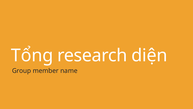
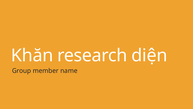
Tổng: Tổng -> Khăn
